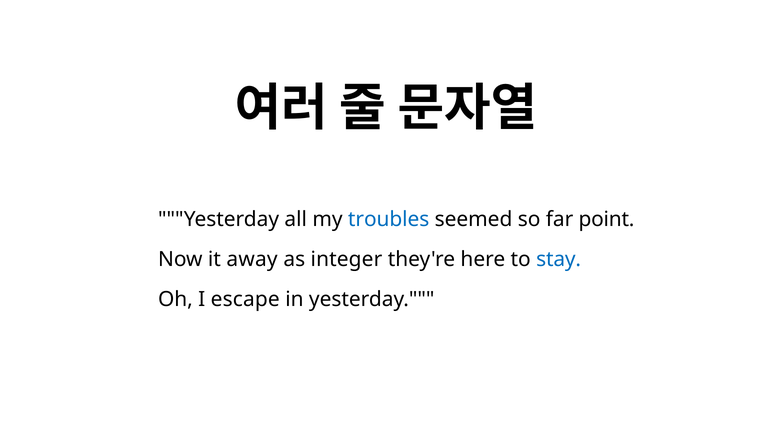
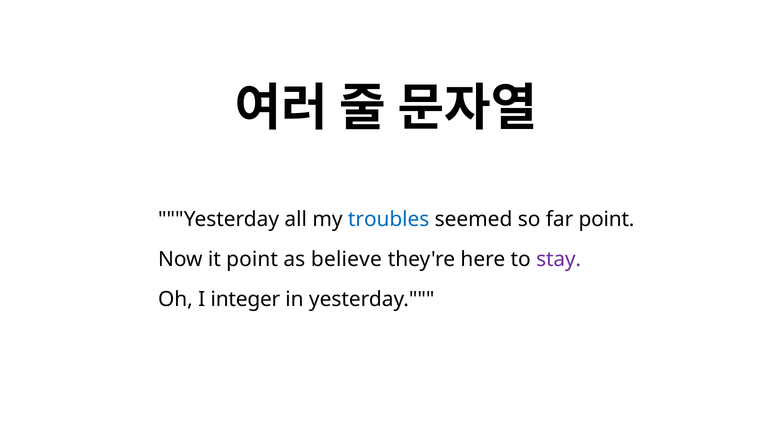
it away: away -> point
integer: integer -> believe
stay colour: blue -> purple
escape: escape -> integer
